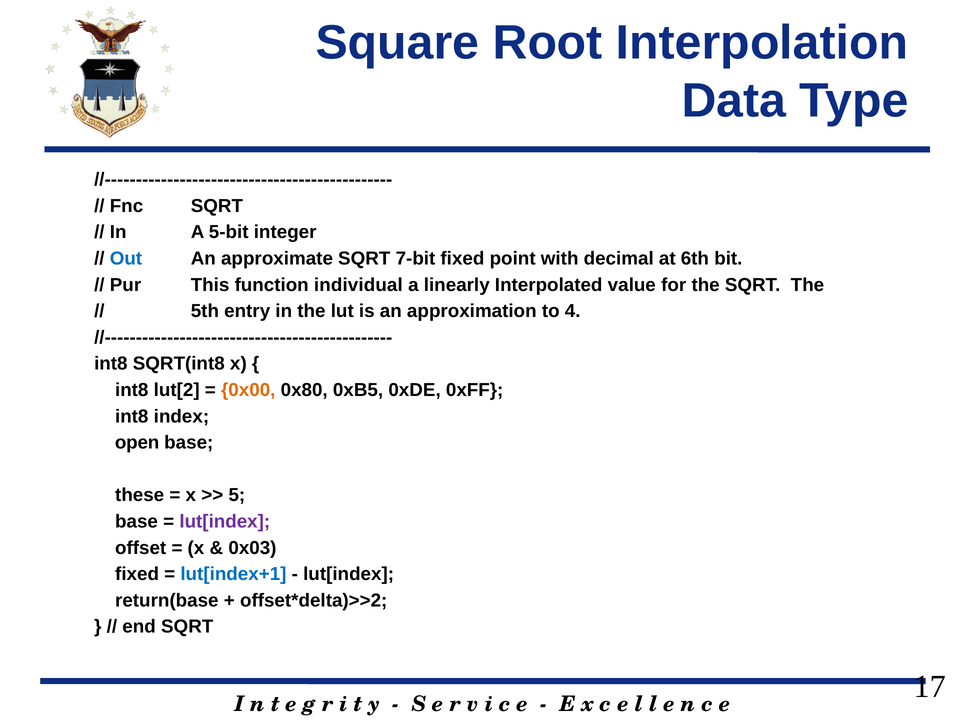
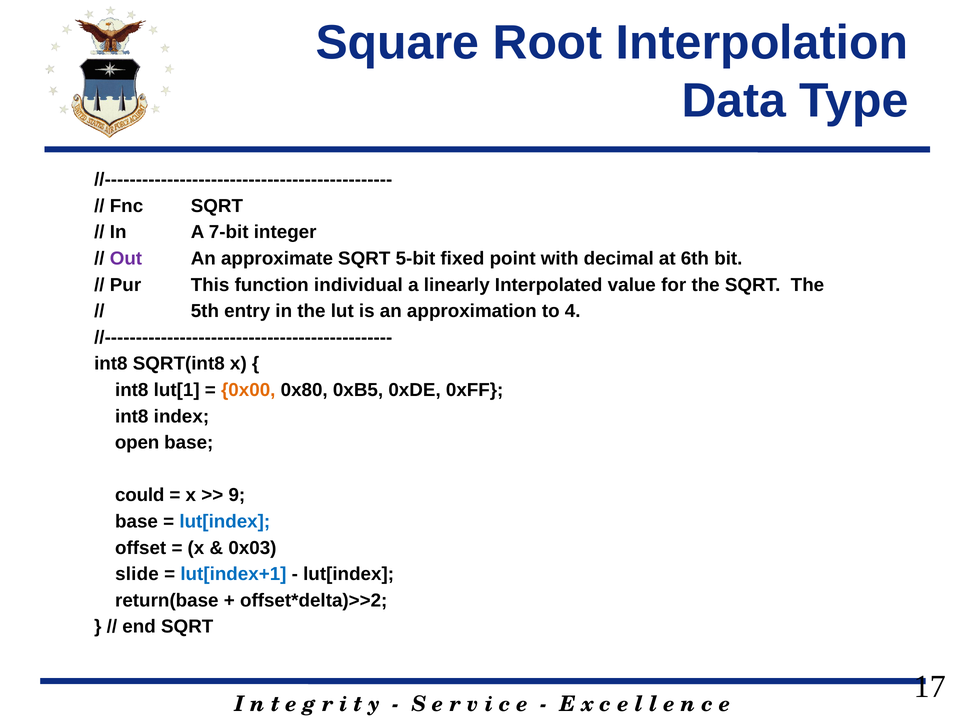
5-bit: 5-bit -> 7-bit
Out colour: blue -> purple
7-bit: 7-bit -> 5-bit
lut[2: lut[2 -> lut[1
these: these -> could
5: 5 -> 9
lut[index at (225, 522) colour: purple -> blue
fixed at (137, 575): fixed -> slide
